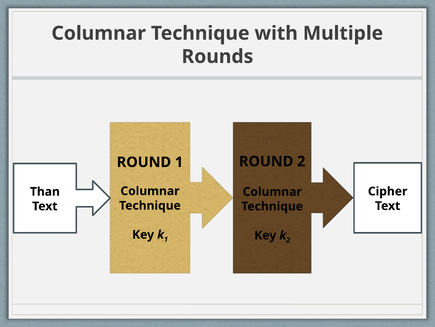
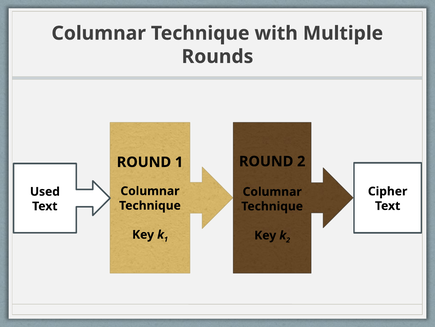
Than: Than -> Used
